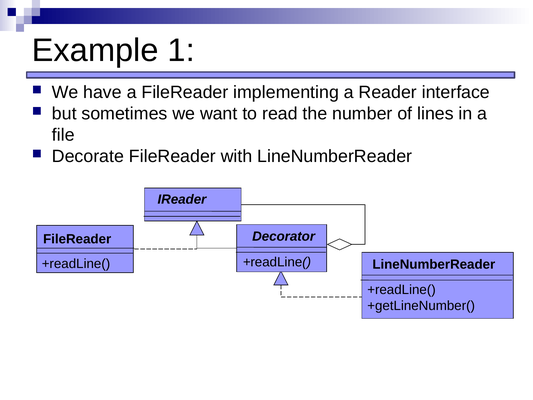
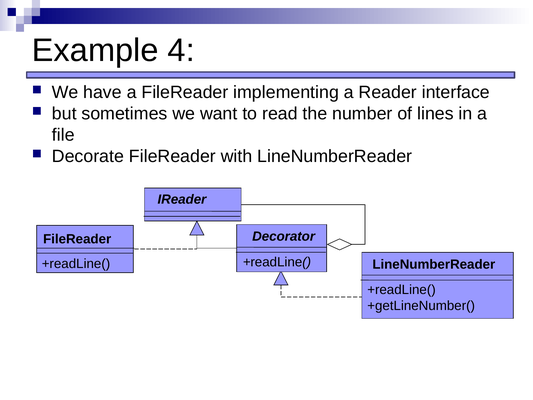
1: 1 -> 4
